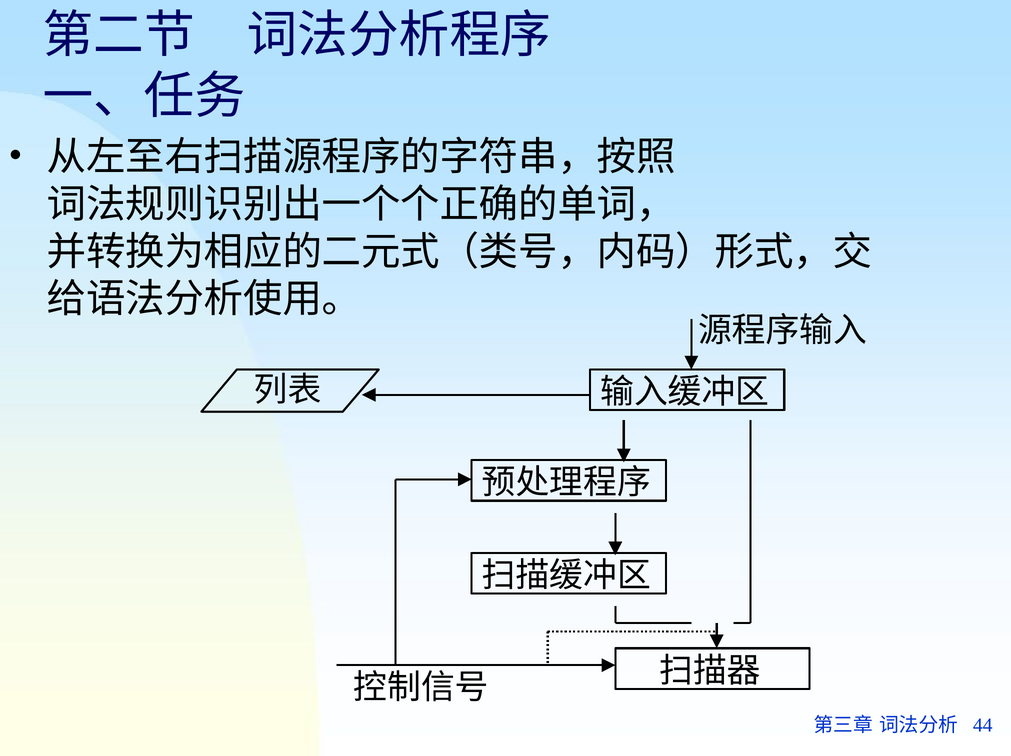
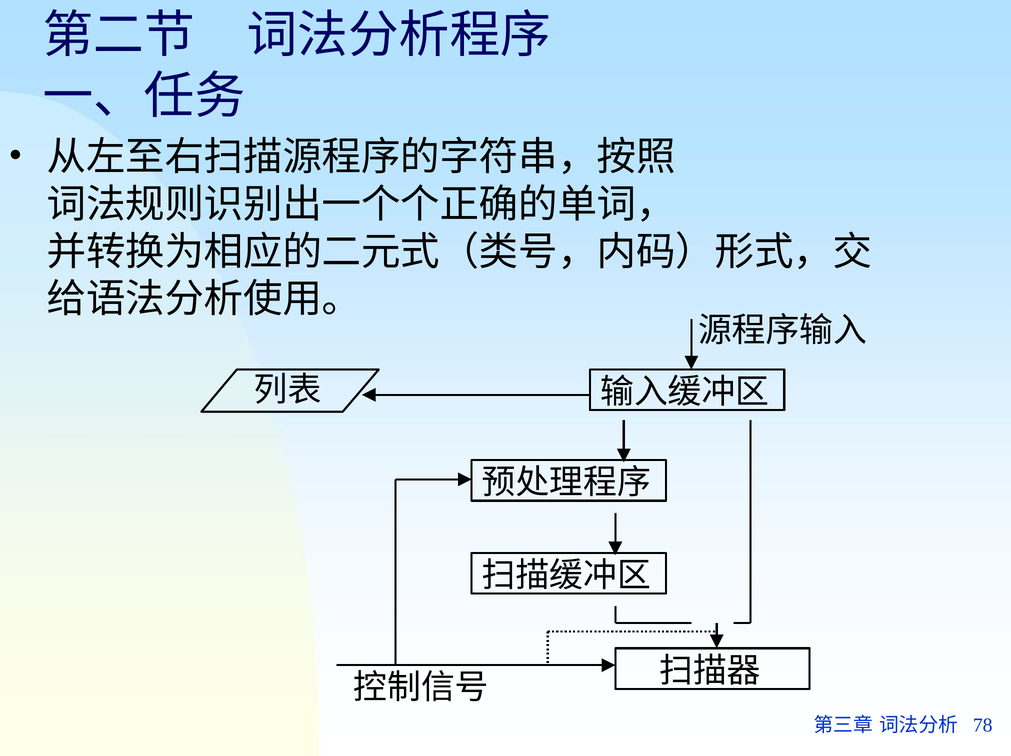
44: 44 -> 78
